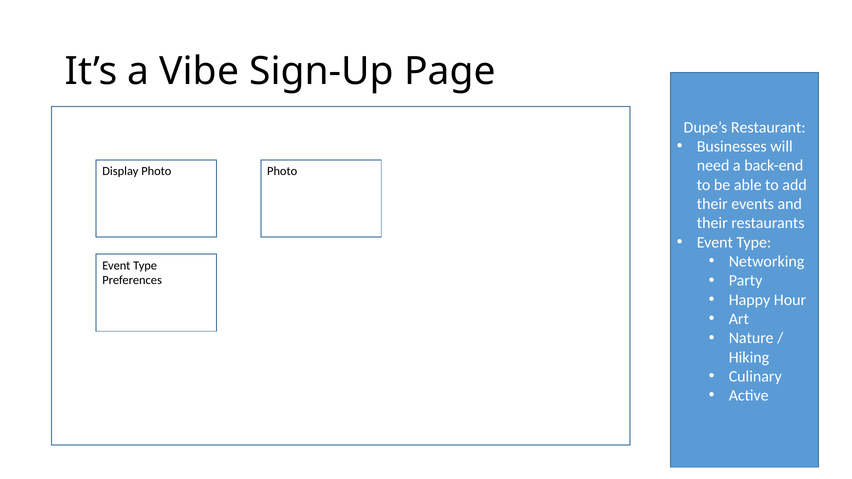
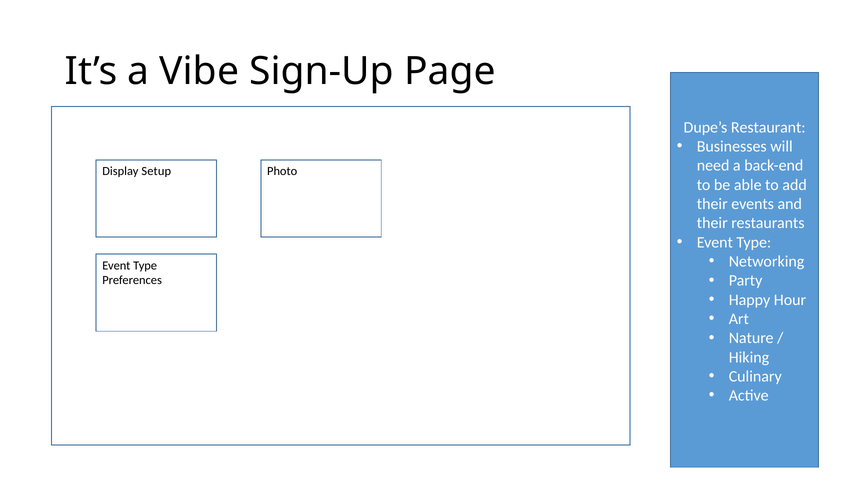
Display Photo: Photo -> Setup
